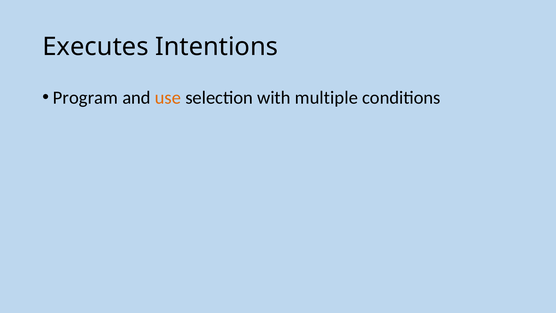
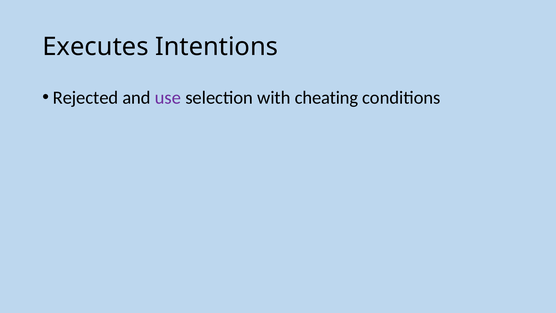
Program: Program -> Rejected
use colour: orange -> purple
multiple: multiple -> cheating
